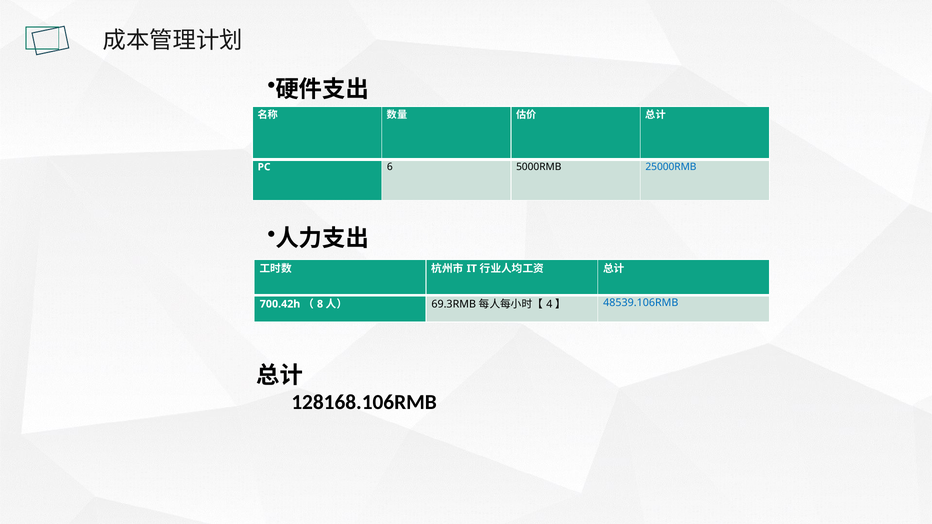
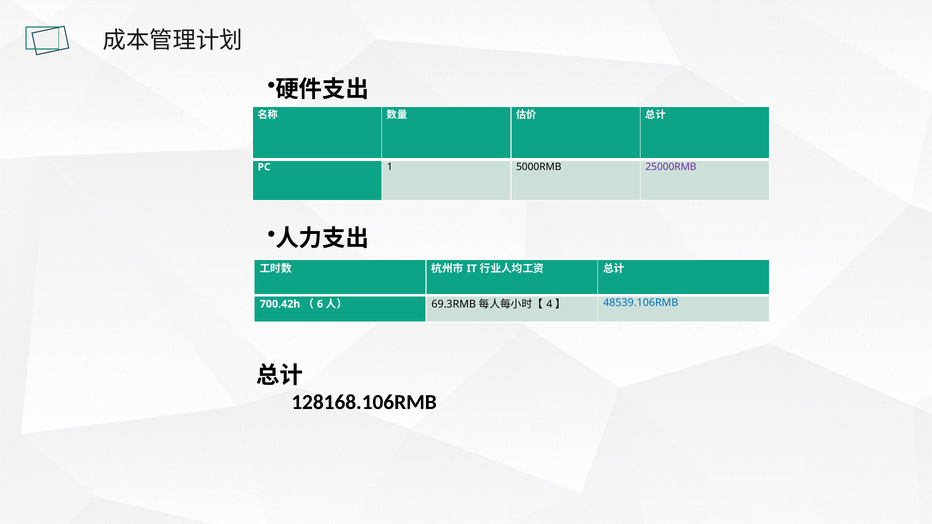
6: 6 -> 1
25000RMB colour: blue -> purple
8: 8 -> 6
